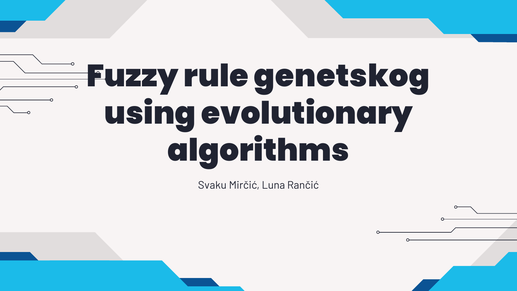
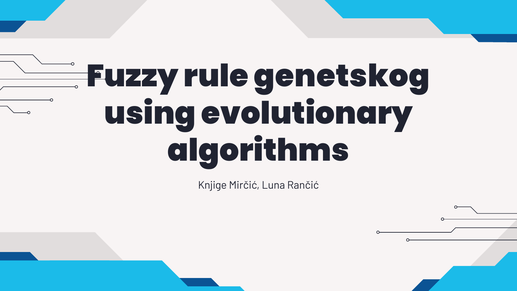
Svaku: Svaku -> Knjige
